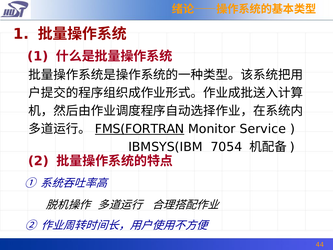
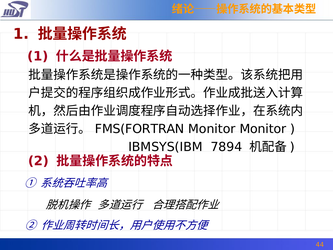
FMS(FORTRAN underline: present -> none
Monitor Service: Service -> Monitor
7054: 7054 -> 7894
